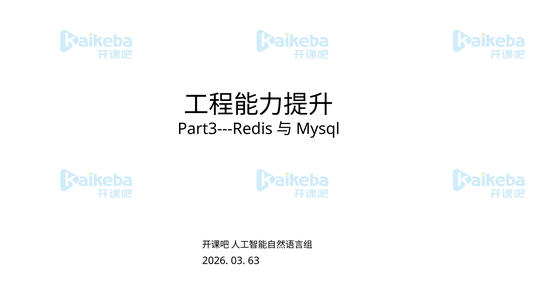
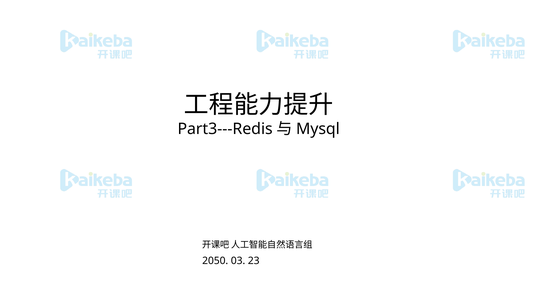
2026: 2026 -> 2050
63: 63 -> 23
